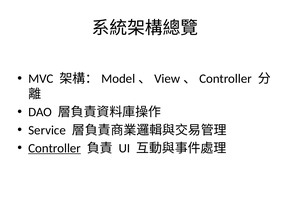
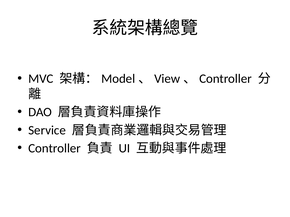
Controller underline: present -> none
